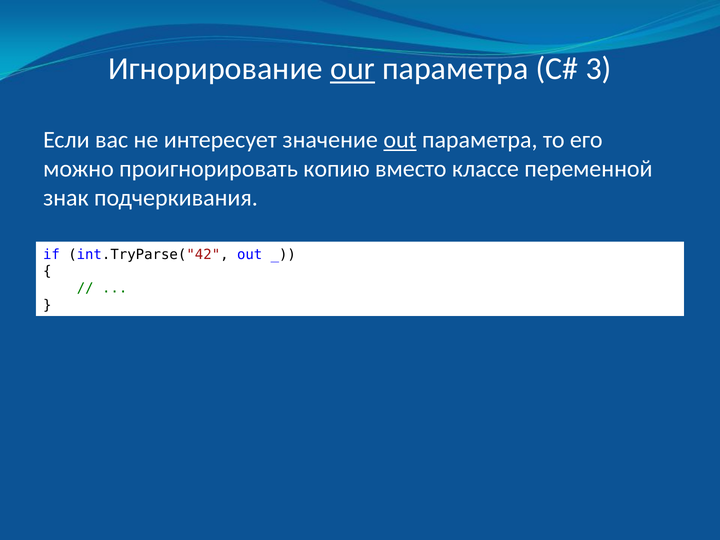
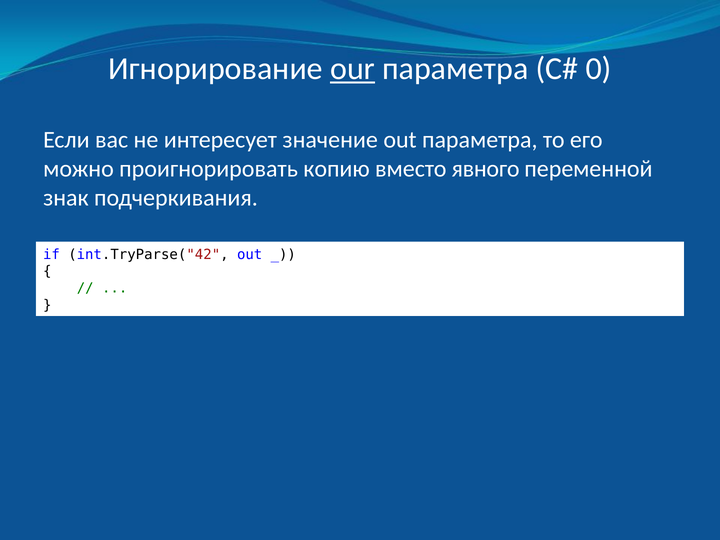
3: 3 -> 0
out at (400, 140) underline: present -> none
классе: классе -> явного
